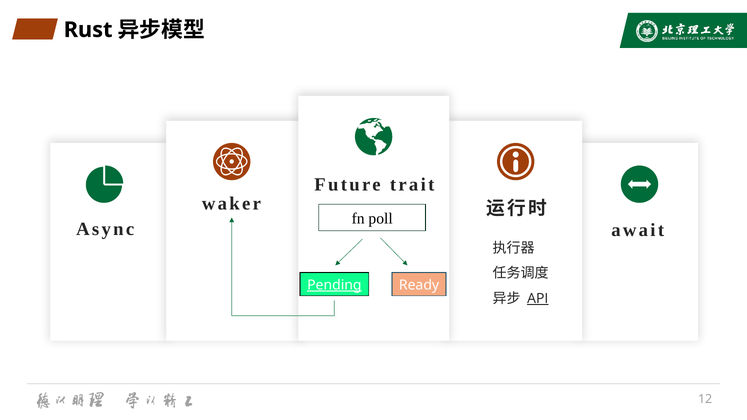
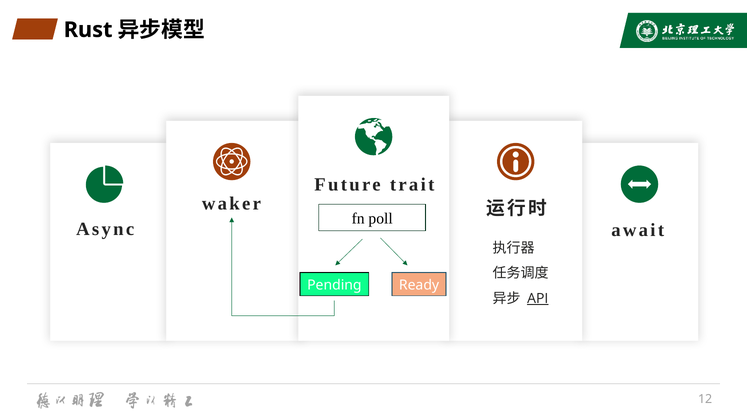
Pending underline: present -> none
